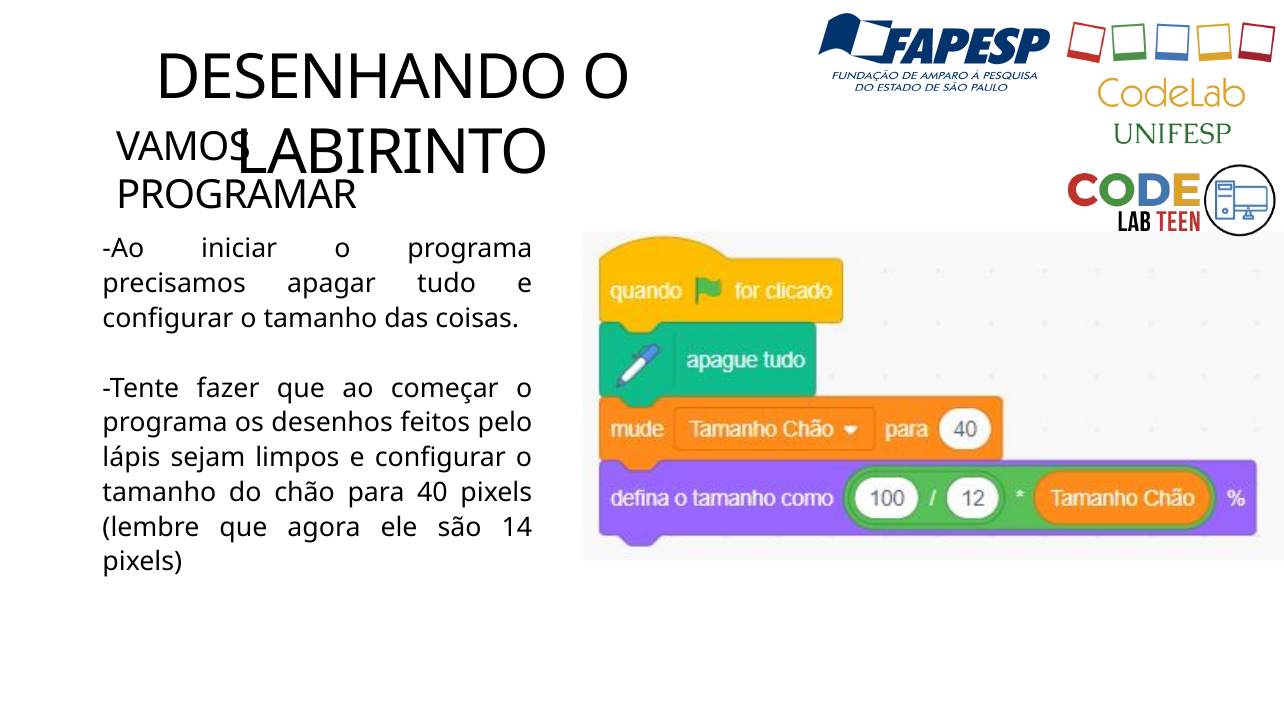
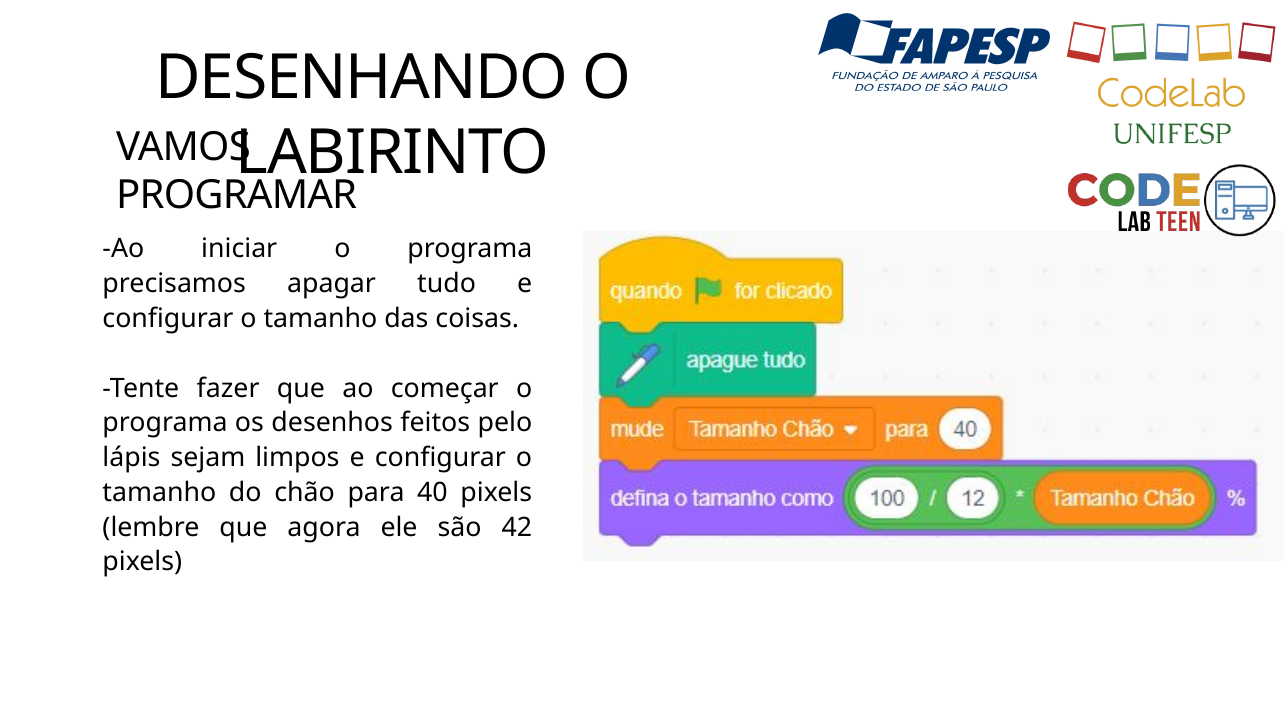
14: 14 -> 42
